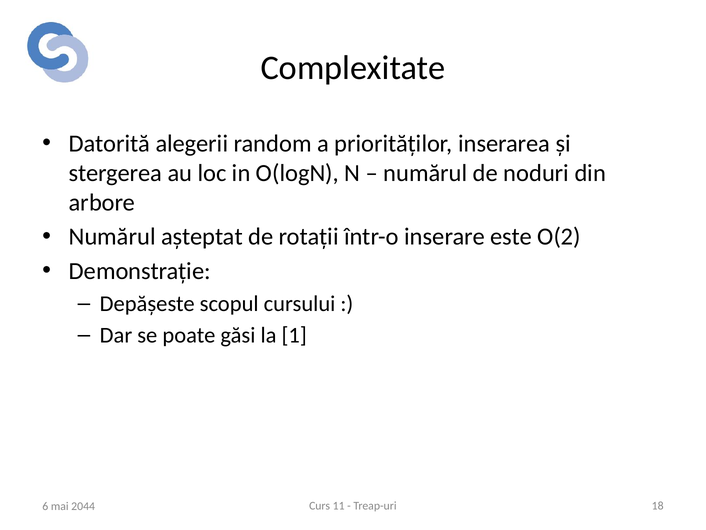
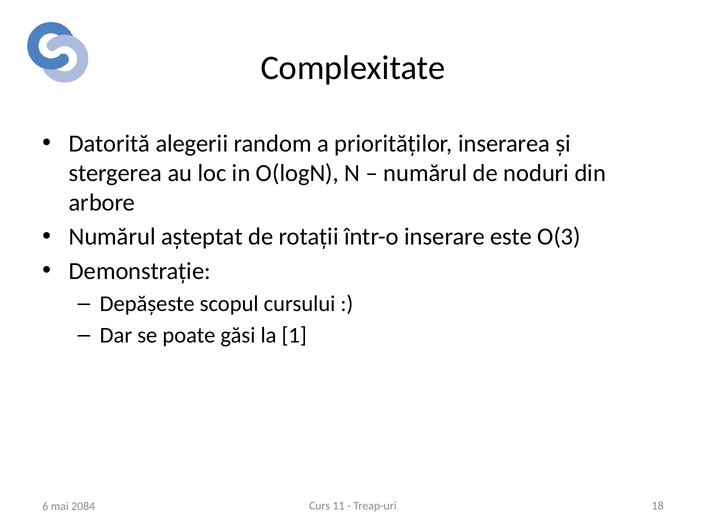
O(2: O(2 -> O(3
2044: 2044 -> 2084
